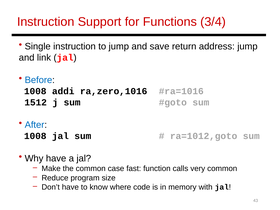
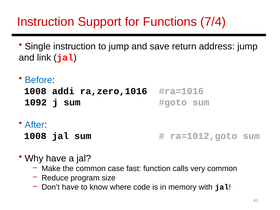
3/4: 3/4 -> 7/4
1512: 1512 -> 1092
